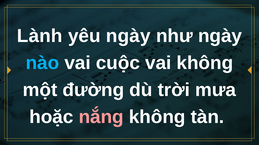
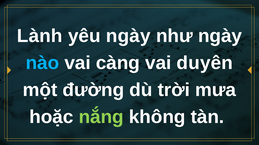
cuộc: cuộc -> càng
vai không: không -> duyên
nắng colour: pink -> light green
